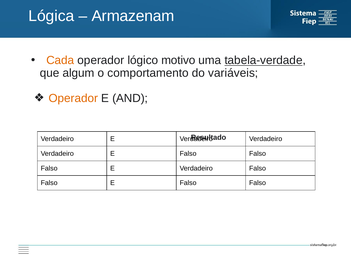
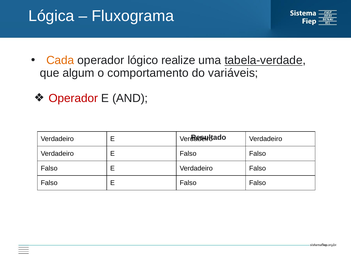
Armazenam: Armazenam -> Fluxograma
motivo: motivo -> realize
Operador at (73, 98) colour: orange -> red
